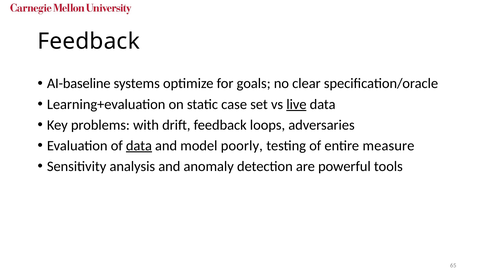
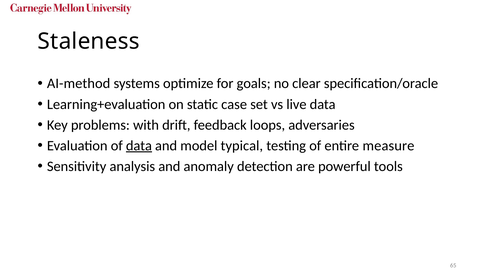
Feedback at (89, 41): Feedback -> Staleness
AI-baseline: AI-baseline -> AI-method
live underline: present -> none
poorly: poorly -> typical
